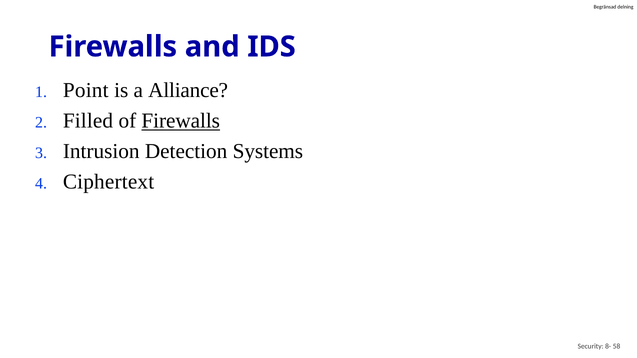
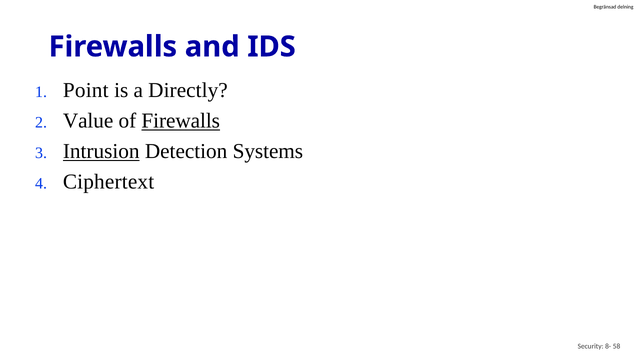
Alliance: Alliance -> Directly
Filled: Filled -> Value
Intrusion underline: none -> present
